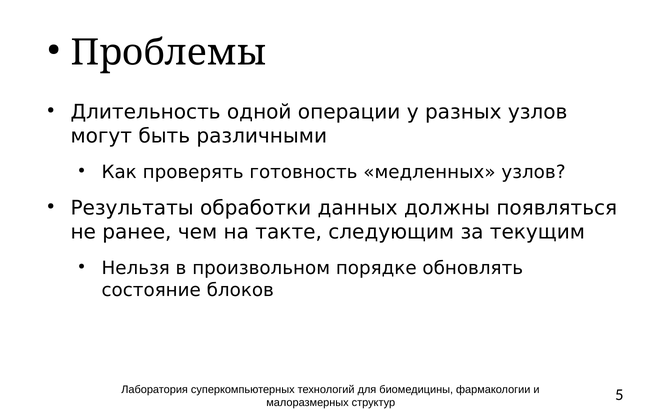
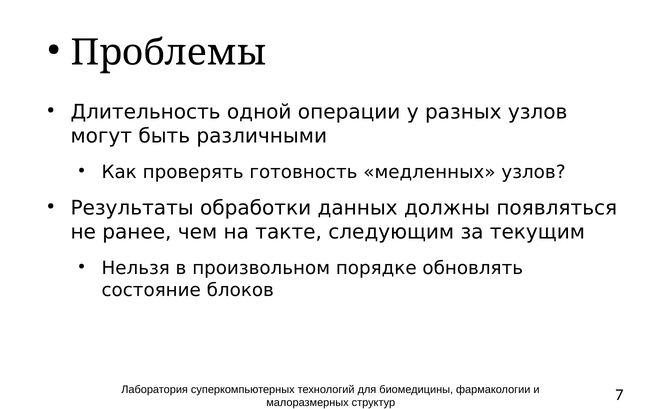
5: 5 -> 7
